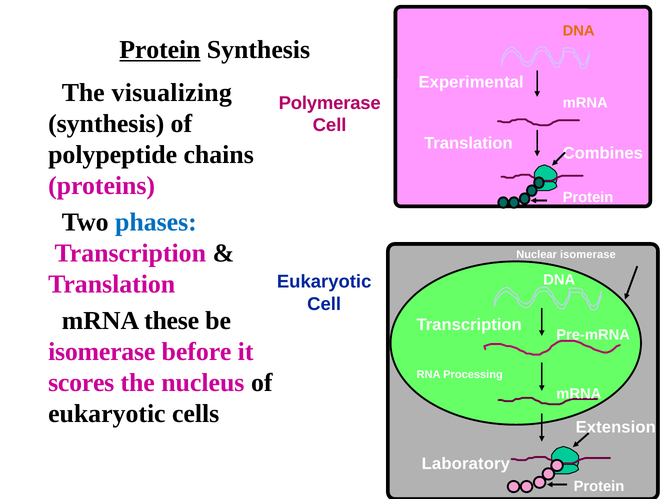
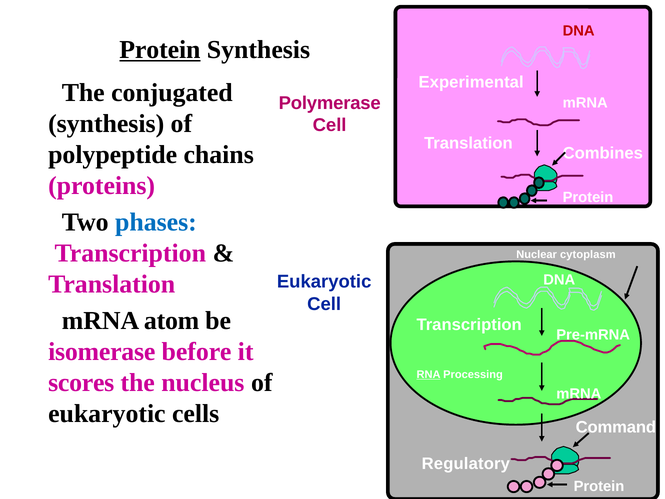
DNA at (579, 31) colour: orange -> red
visualizing: visualizing -> conjugated
Nuclear isomerase: isomerase -> cytoplasm
these: these -> atom
RNA underline: none -> present
Extension: Extension -> Command
Laboratory: Laboratory -> Regulatory
